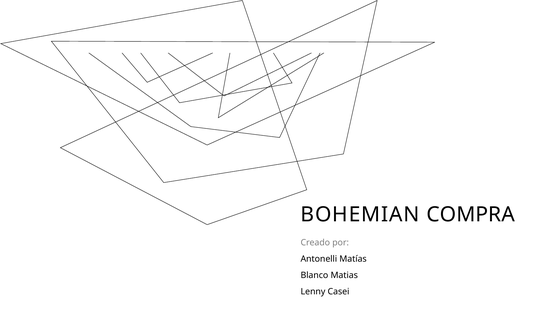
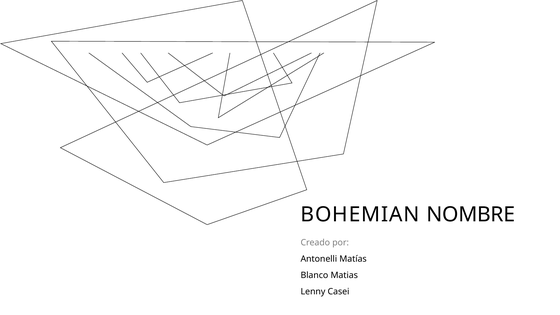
COMPRA: COMPRA -> NOMBRE
